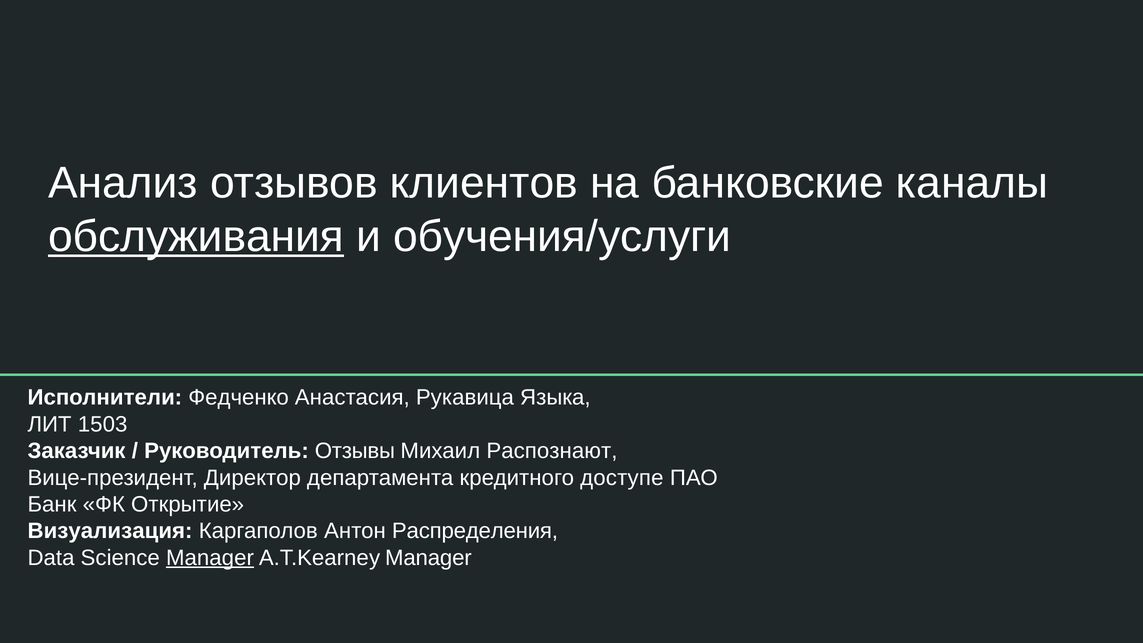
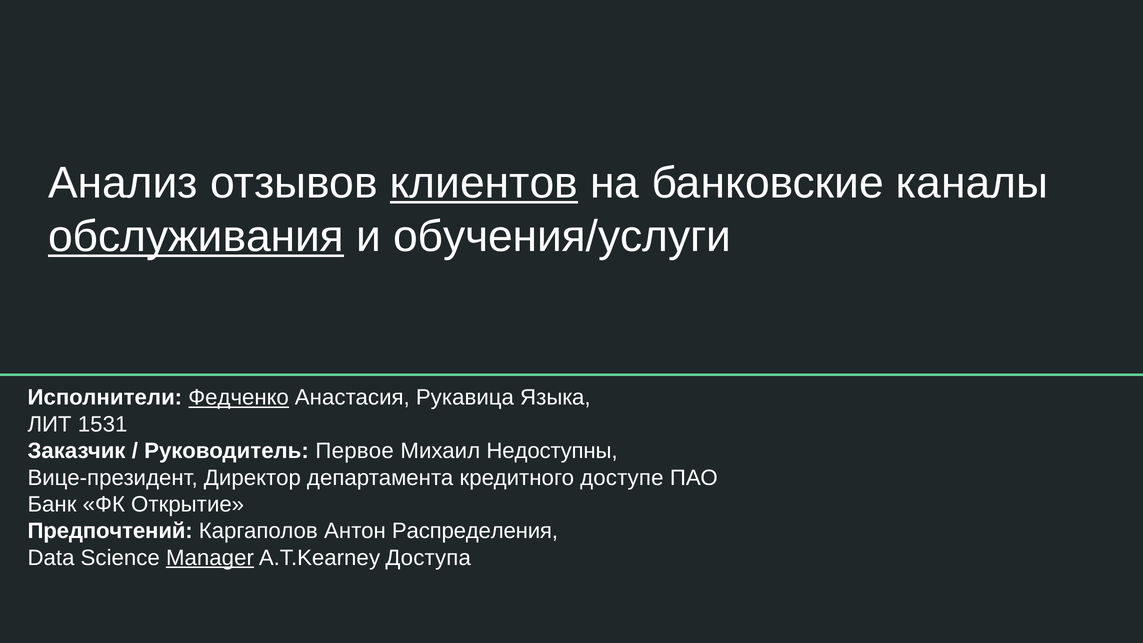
клиентов underline: none -> present
Федченко underline: none -> present
1503: 1503 -> 1531
Отзывы: Отзывы -> Первое
Распознают: Распознают -> Недоступны
Визуализация: Визуализация -> Предпочтений
A.T.Kearney Manager: Manager -> Доступа
